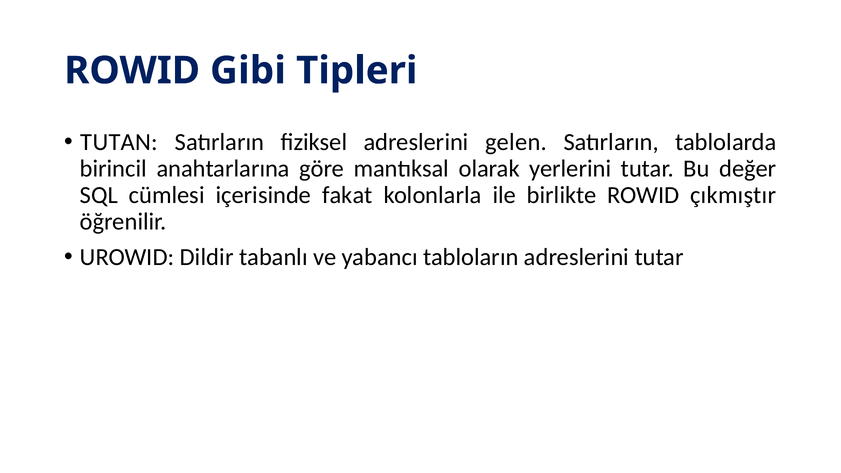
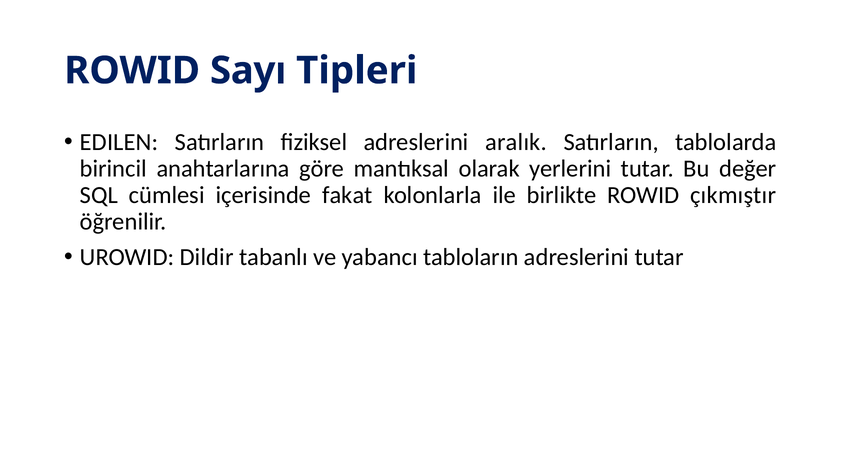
Gibi: Gibi -> Sayı
TUTAN: TUTAN -> EDILEN
gelen: gelen -> aralık
